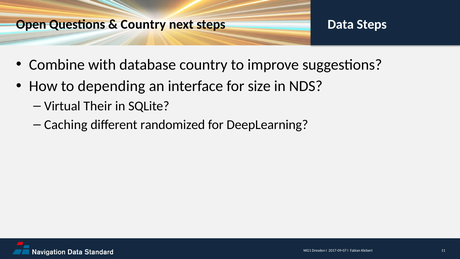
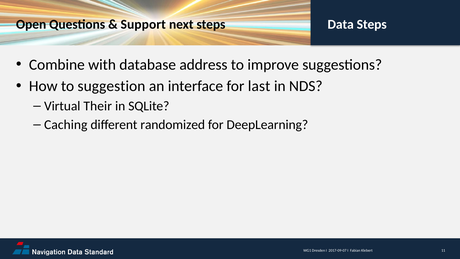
Country at (143, 24): Country -> Support
database country: country -> address
depending: depending -> suggestion
size: size -> last
